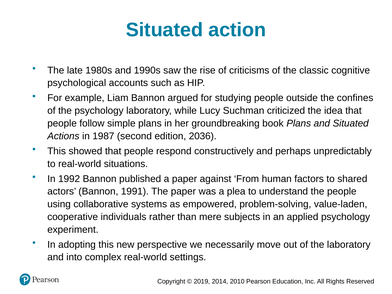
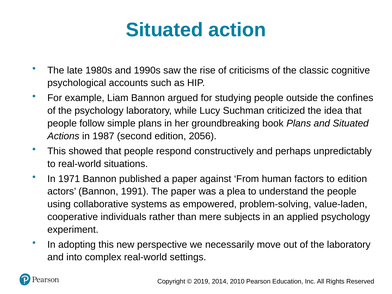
2036: 2036 -> 2056
1992: 1992 -> 1971
to shared: shared -> edition
